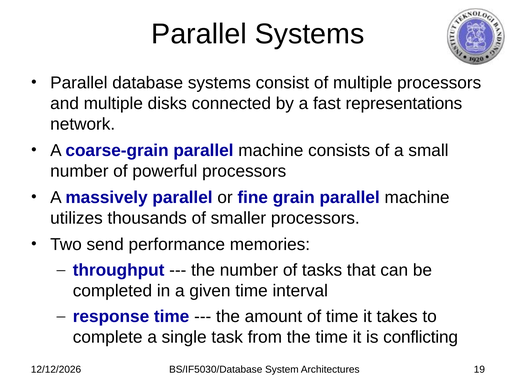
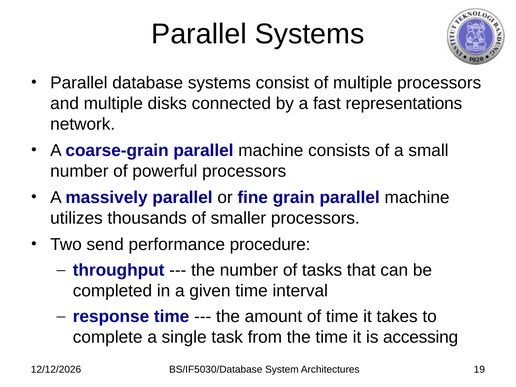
memories: memories -> procedure
conflicting: conflicting -> accessing
